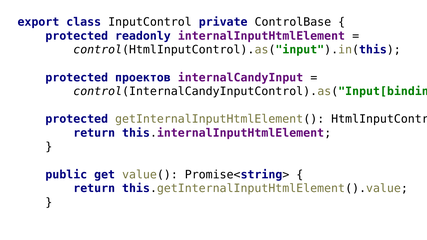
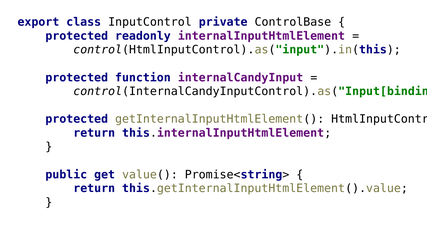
проектов: проектов -> function
